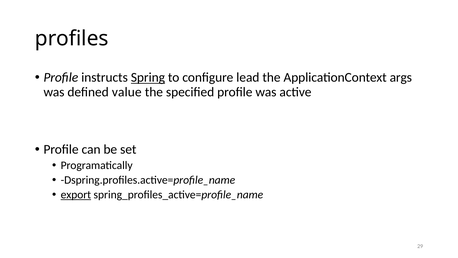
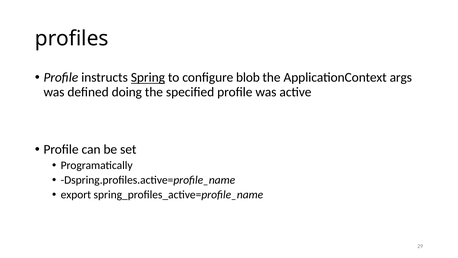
lead: lead -> blob
value: value -> doing
export underline: present -> none
